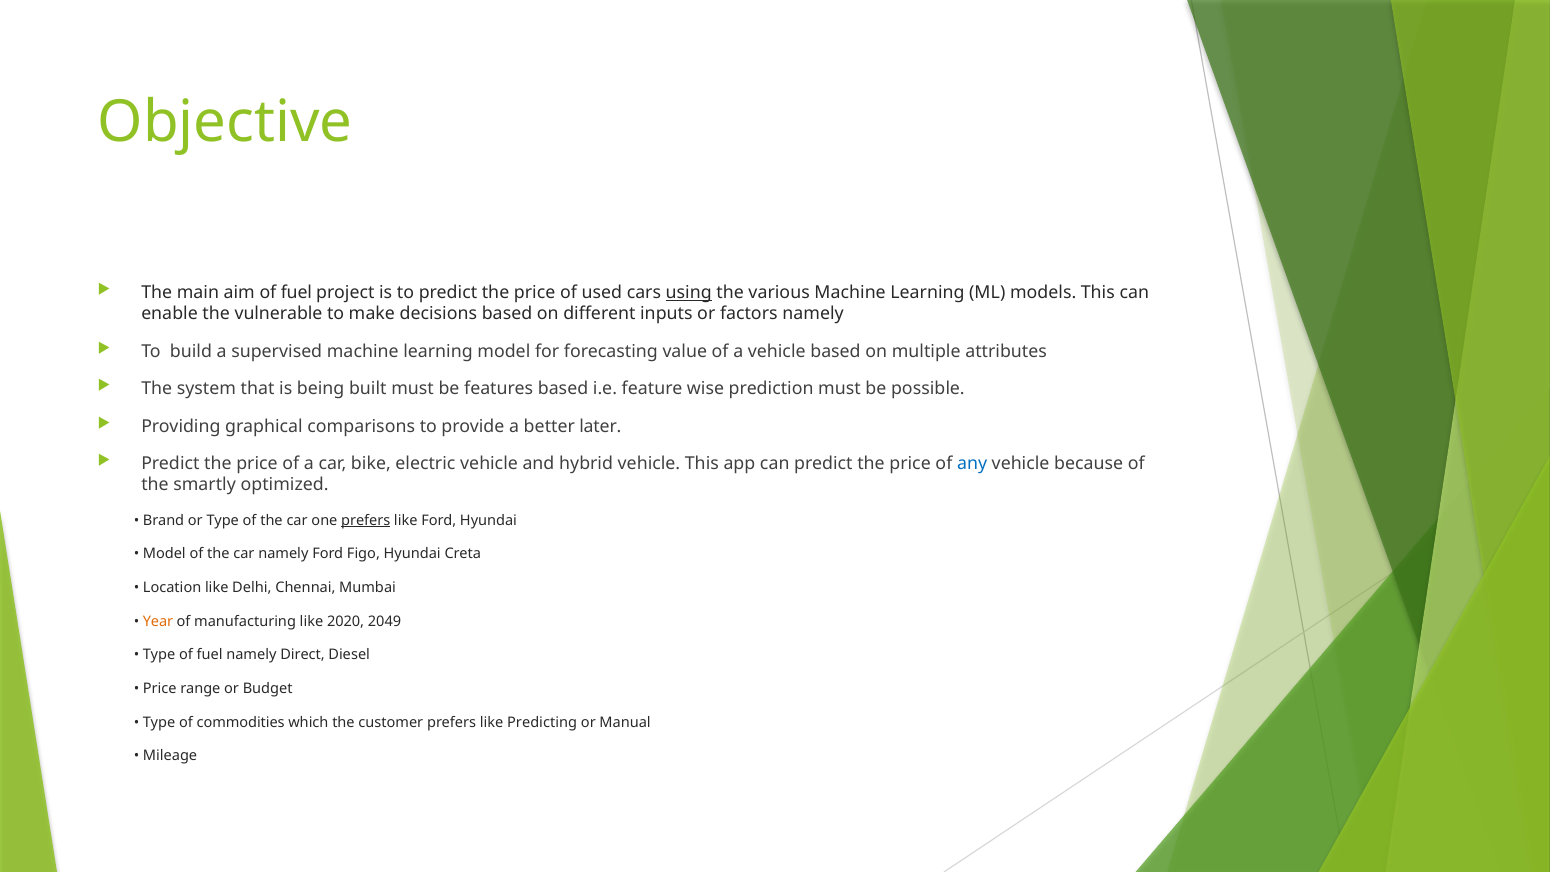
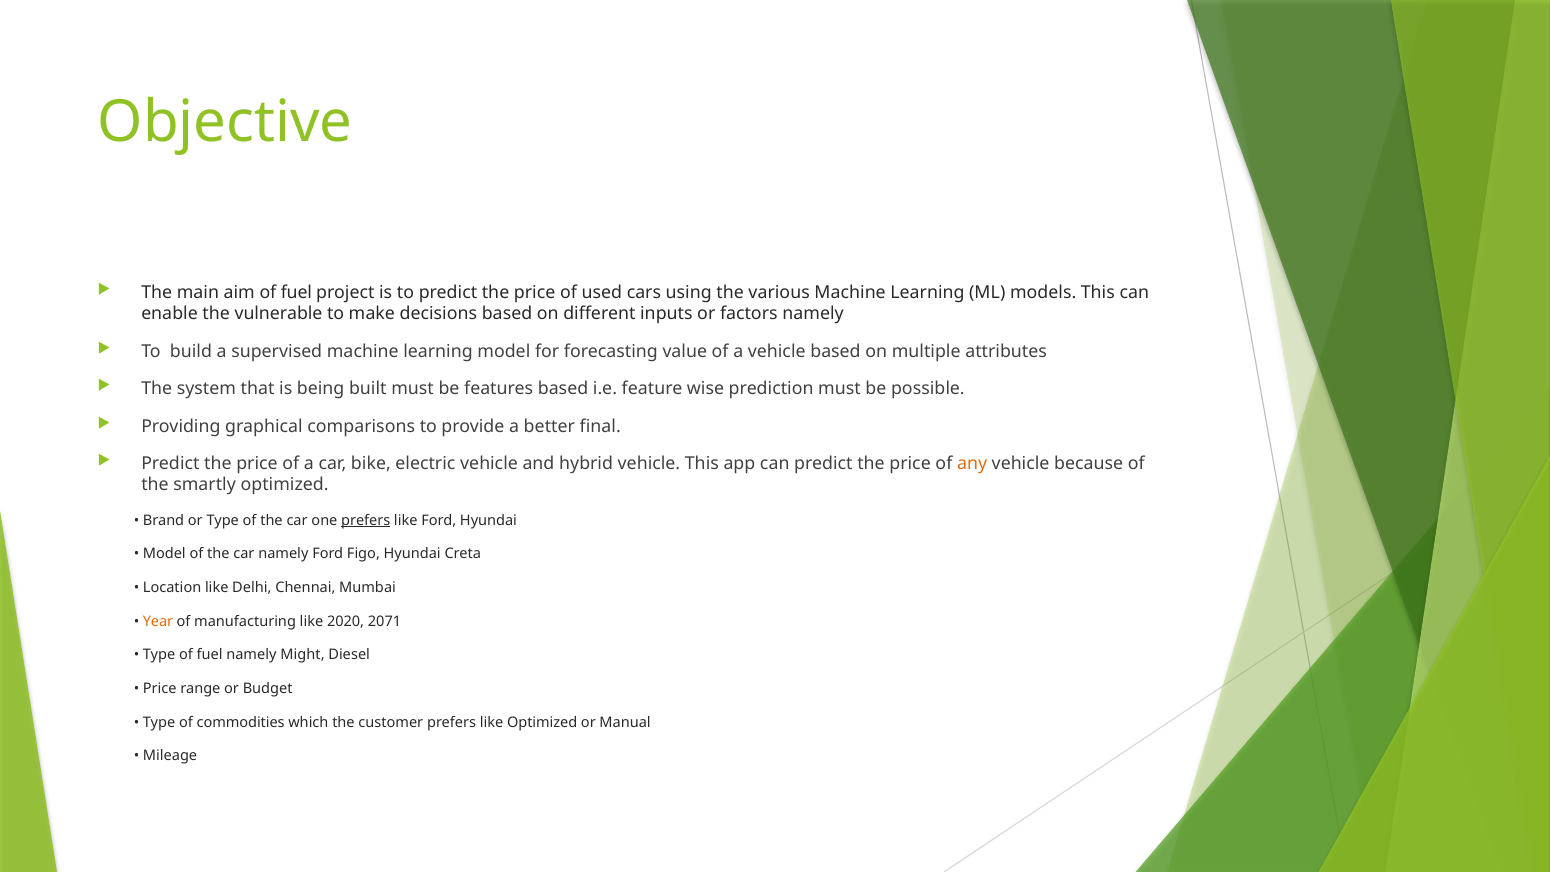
using underline: present -> none
later: later -> final
any colour: blue -> orange
2049: 2049 -> 2071
Direct: Direct -> Might
like Predicting: Predicting -> Optimized
